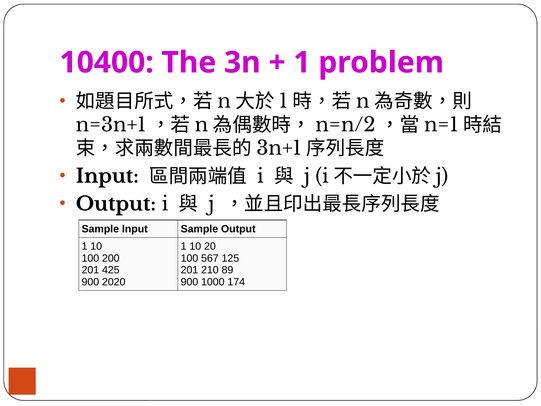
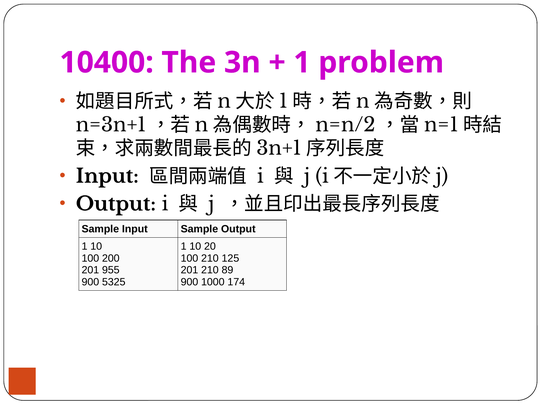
100 567: 567 -> 210
425: 425 -> 955
2020: 2020 -> 5325
